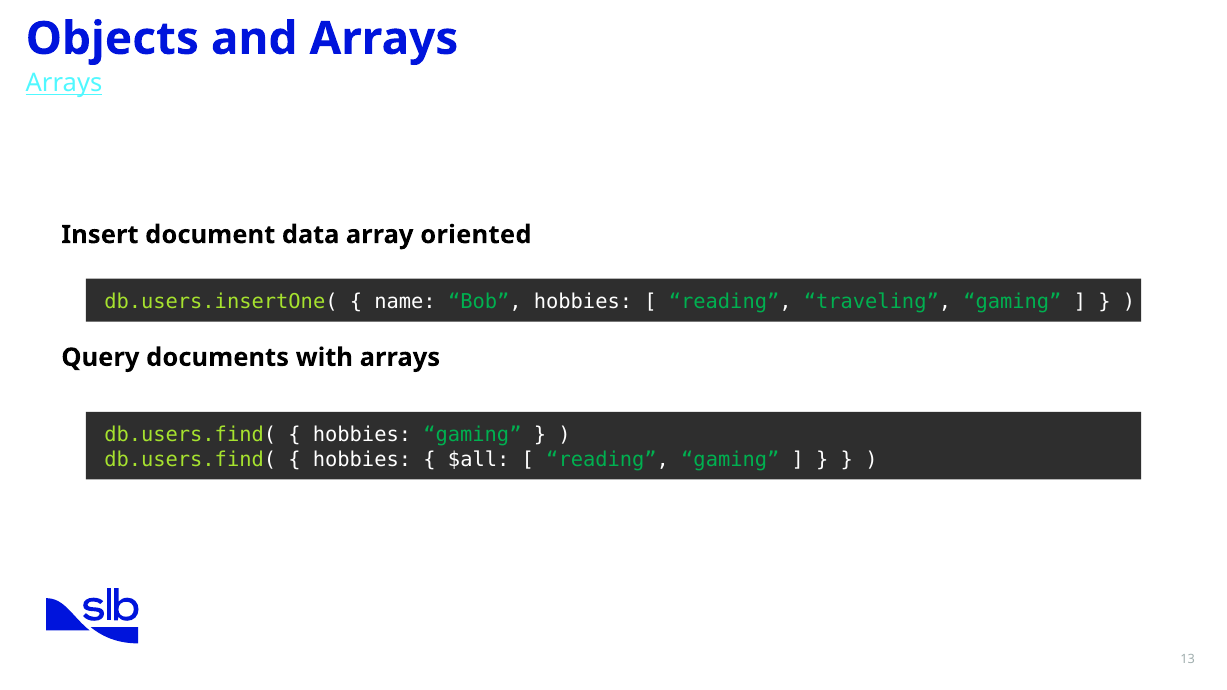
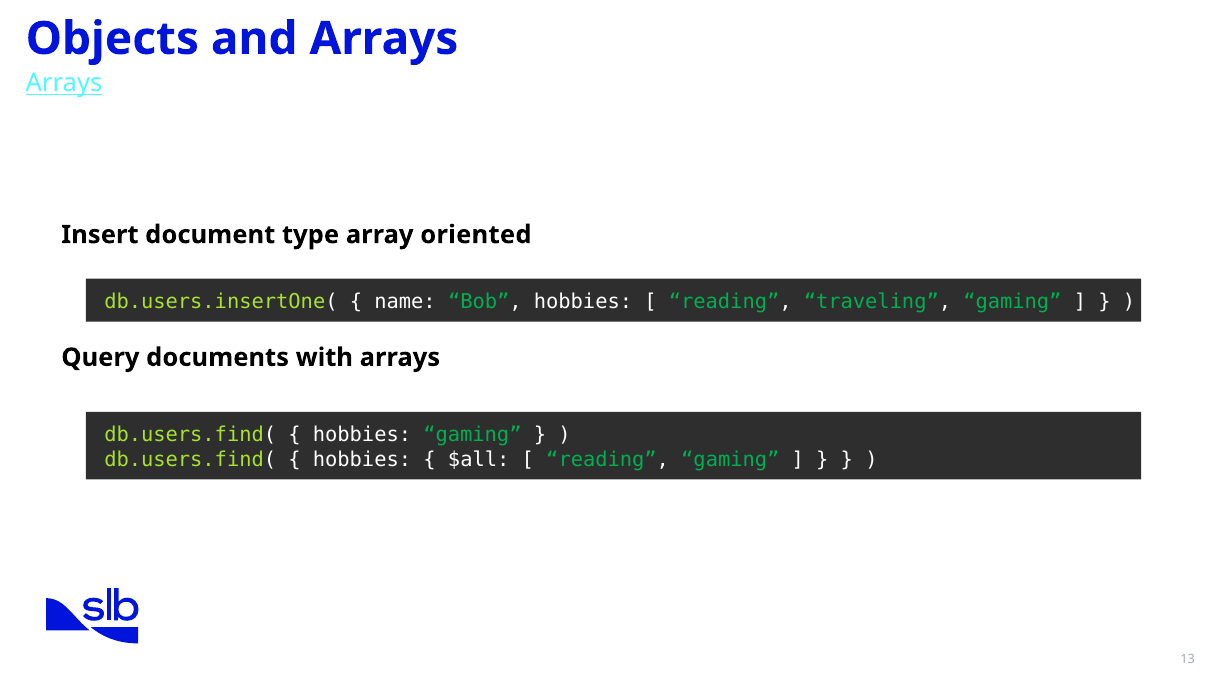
data: data -> type
